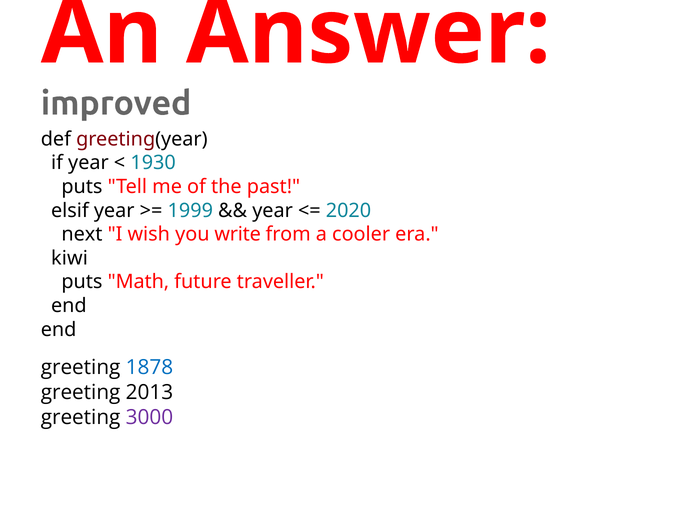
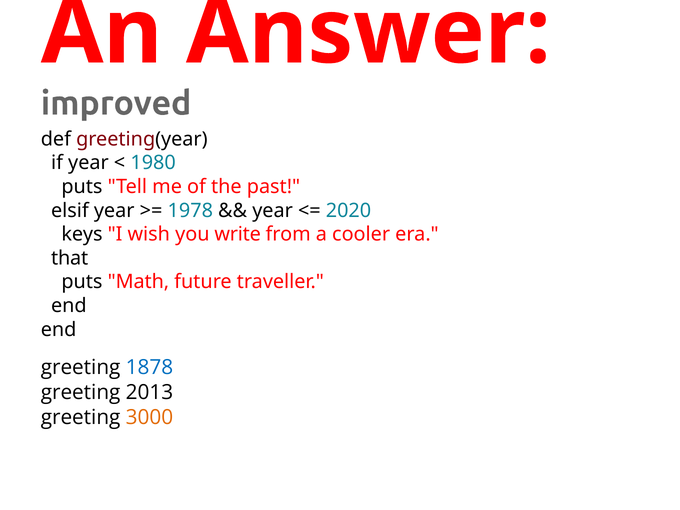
1930: 1930 -> 1980
1999: 1999 -> 1978
next: next -> keys
kiwi: kiwi -> that
3000 colour: purple -> orange
